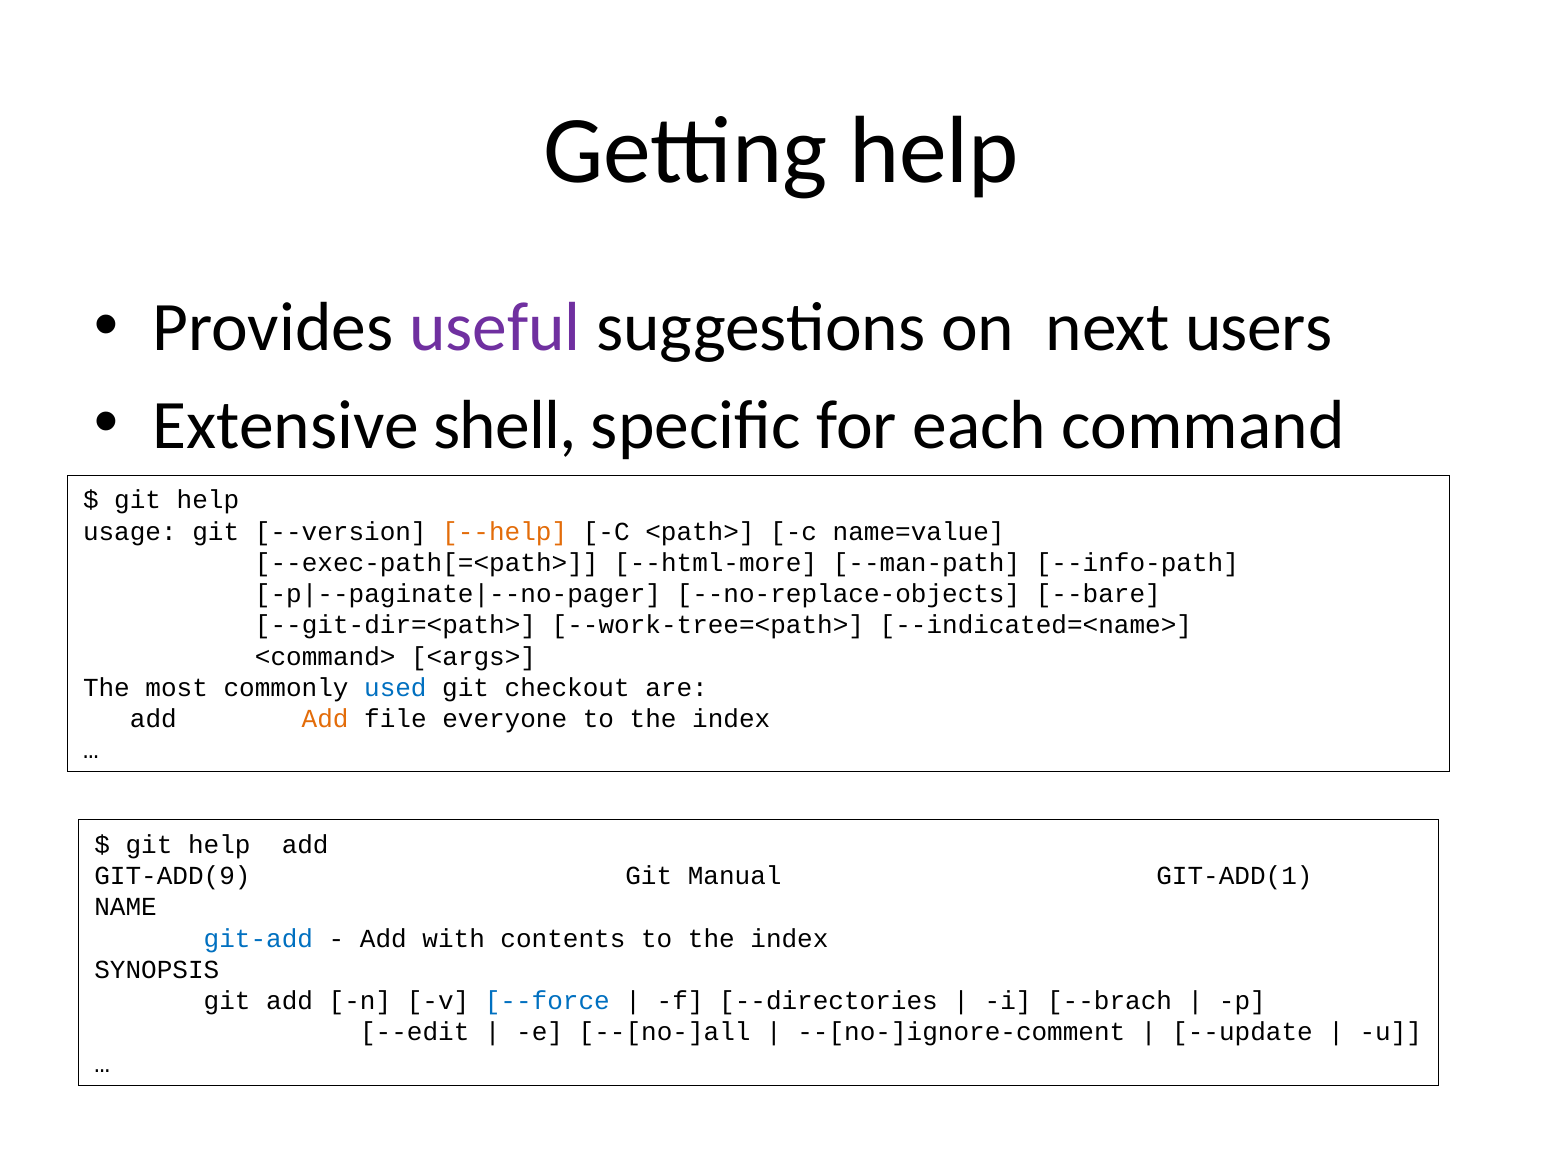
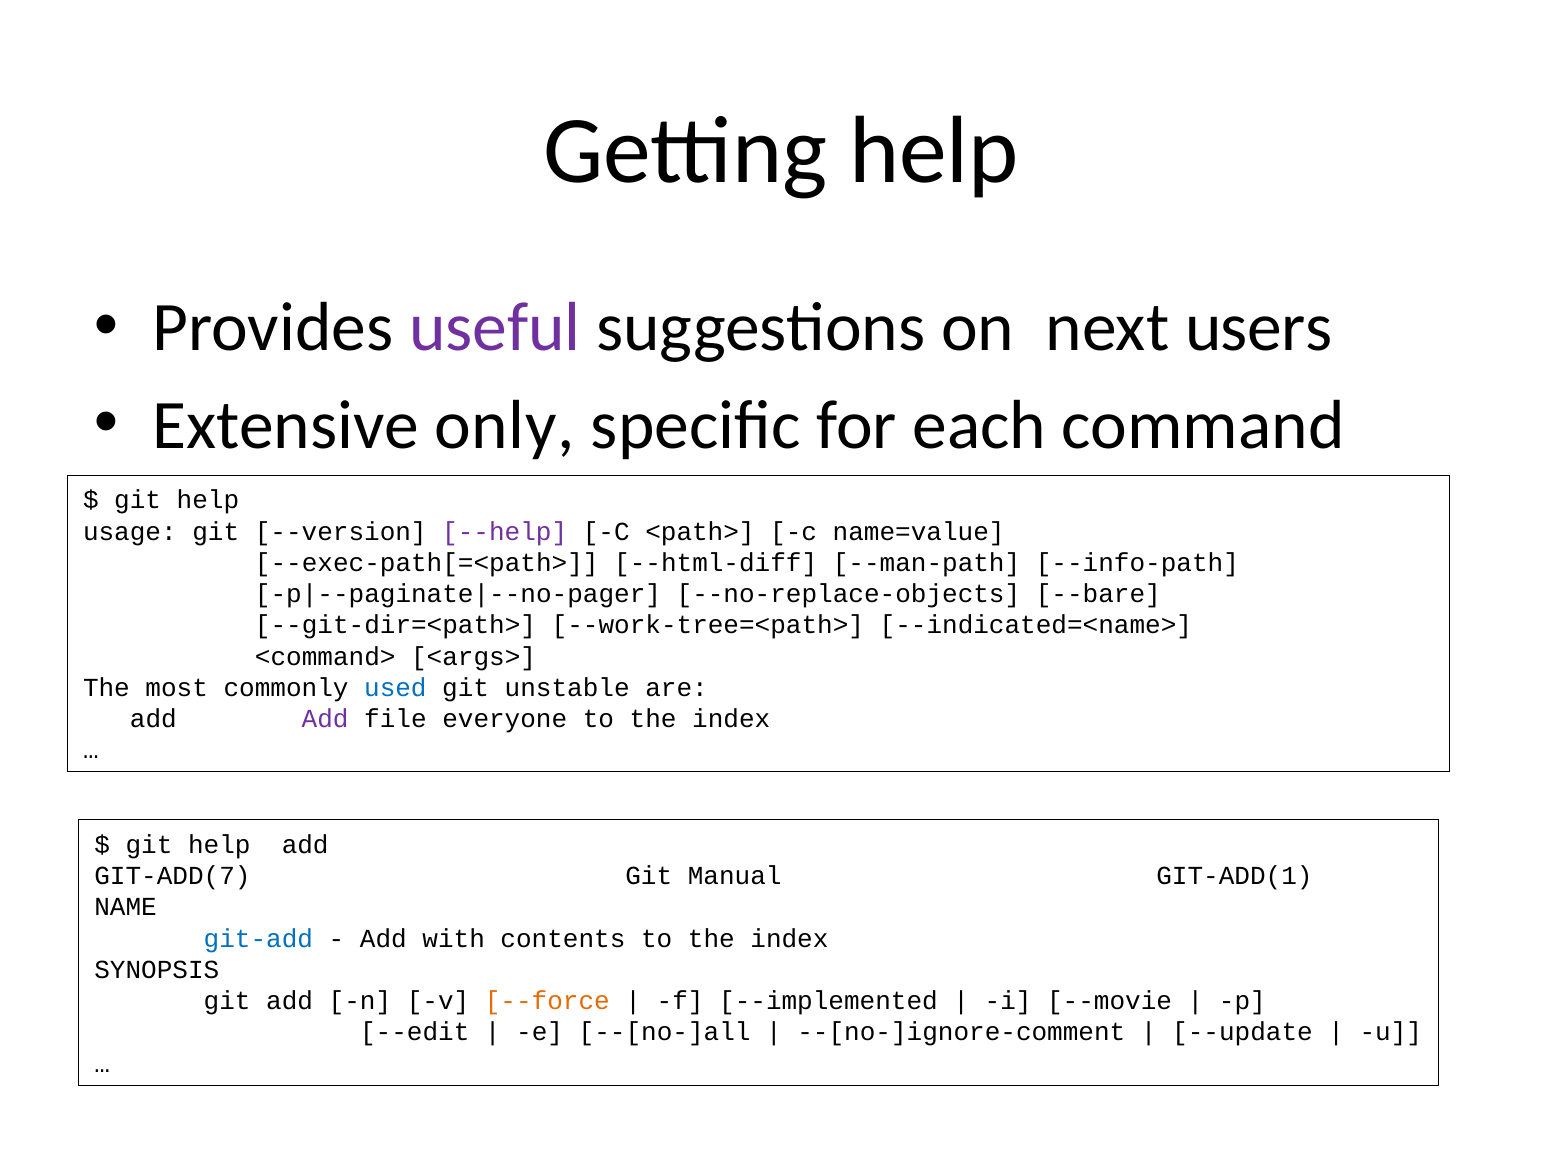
shell: shell -> only
--help colour: orange -> purple
--html-more: --html-more -> --html-diff
checkout: checkout -> unstable
Add at (325, 719) colour: orange -> purple
GIT-ADD(9: GIT-ADD(9 -> GIT-ADD(7
--force colour: blue -> orange
--directories: --directories -> --implemented
--brach: --brach -> --movie
